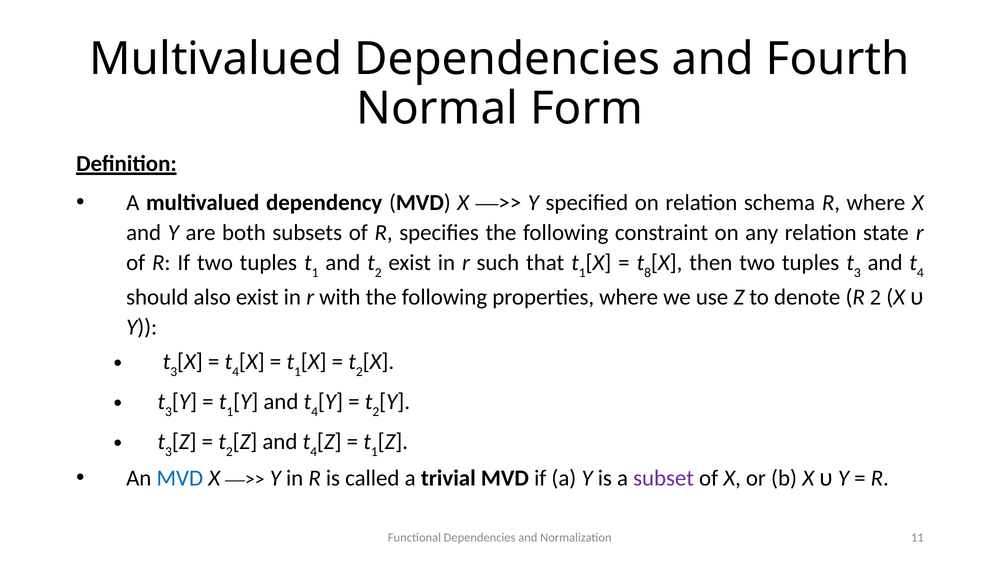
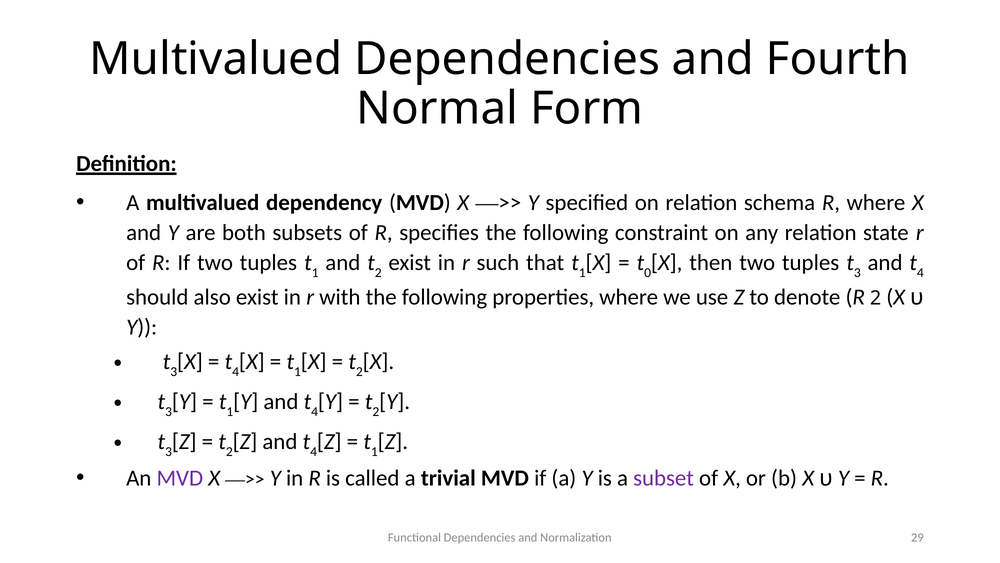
8: 8 -> 0
MVD at (180, 478) colour: blue -> purple
11: 11 -> 29
